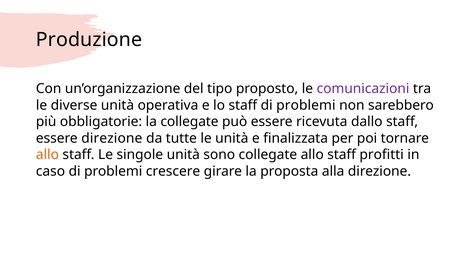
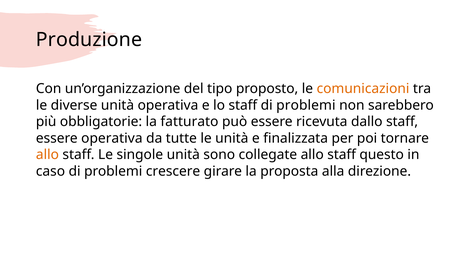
comunicazioni colour: purple -> orange
la collegate: collegate -> fatturato
essere direzione: direzione -> operativa
profitti: profitti -> questo
